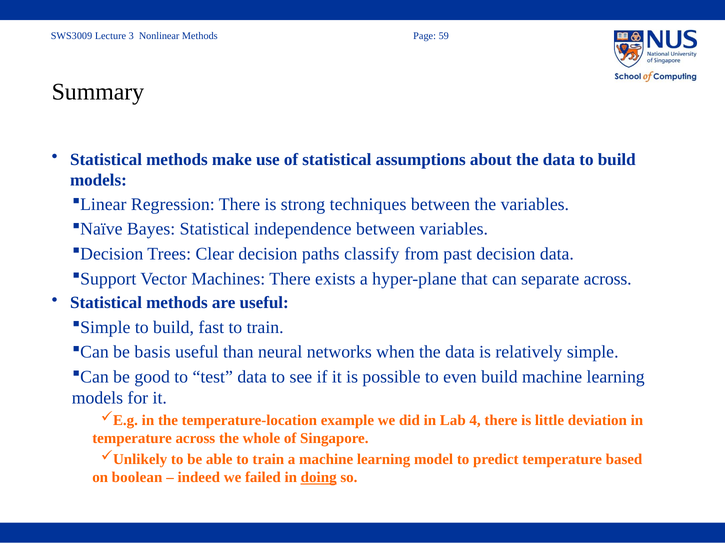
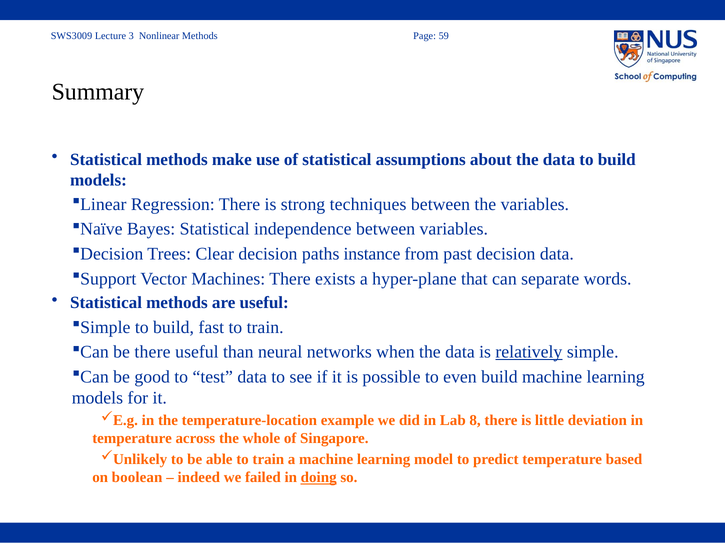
classify: classify -> instance
separate across: across -> words
be basis: basis -> there
relatively underline: none -> present
4: 4 -> 8
